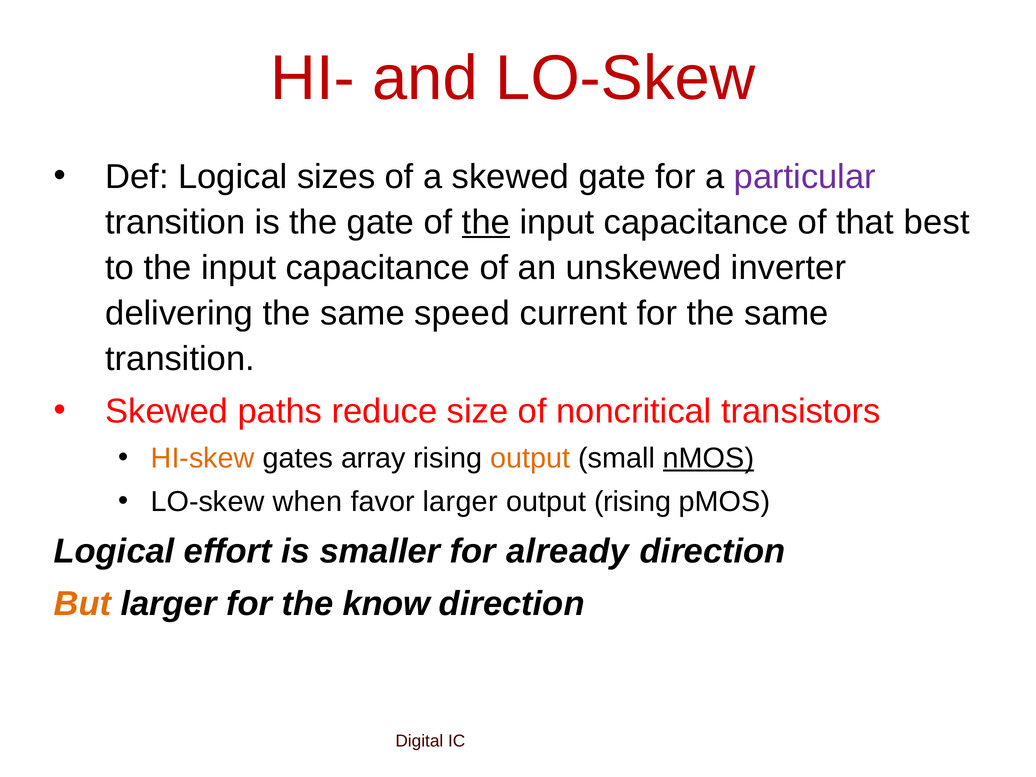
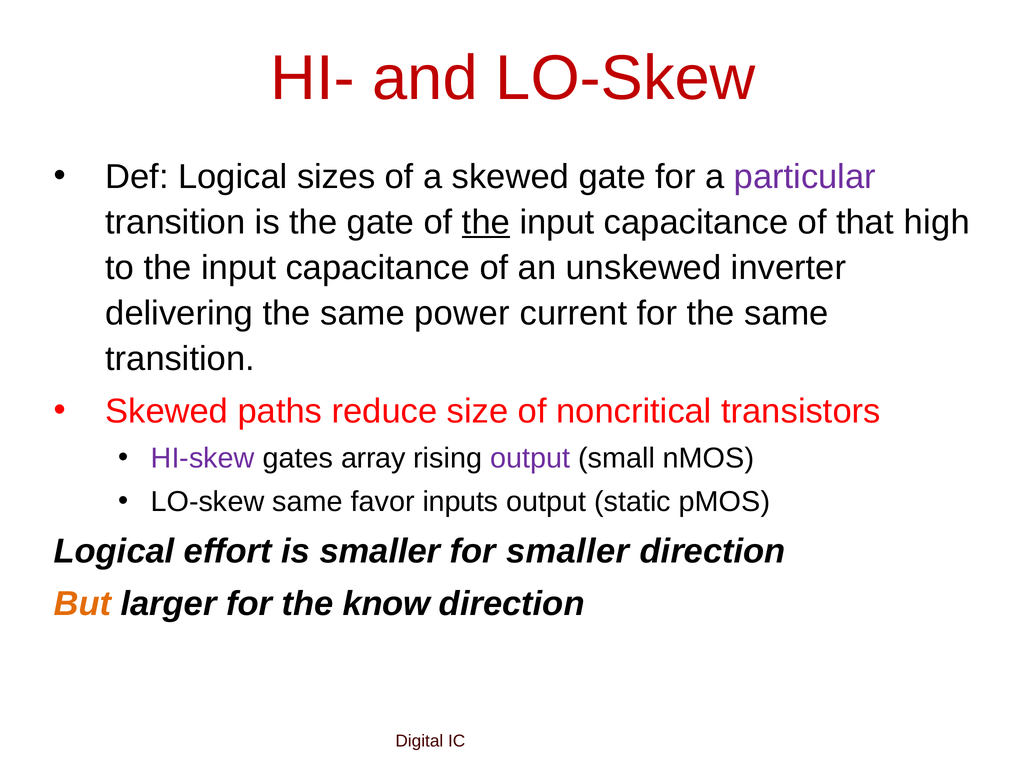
best: best -> high
speed: speed -> power
HI-skew colour: orange -> purple
output at (530, 458) colour: orange -> purple
nMOS underline: present -> none
LO-skew when: when -> same
favor larger: larger -> inputs
output rising: rising -> static
for already: already -> smaller
